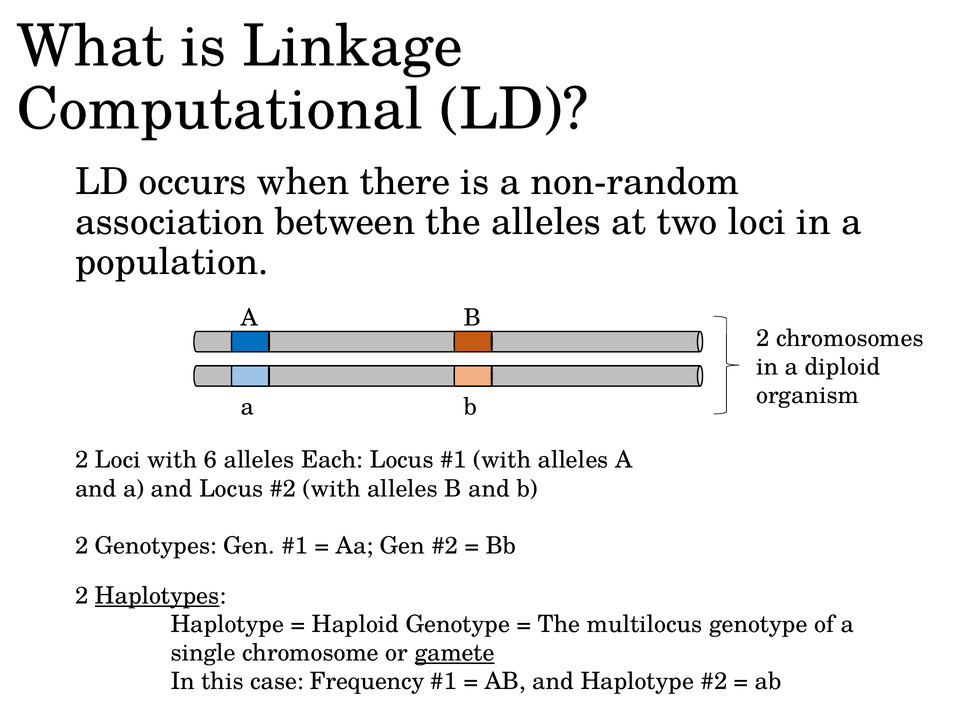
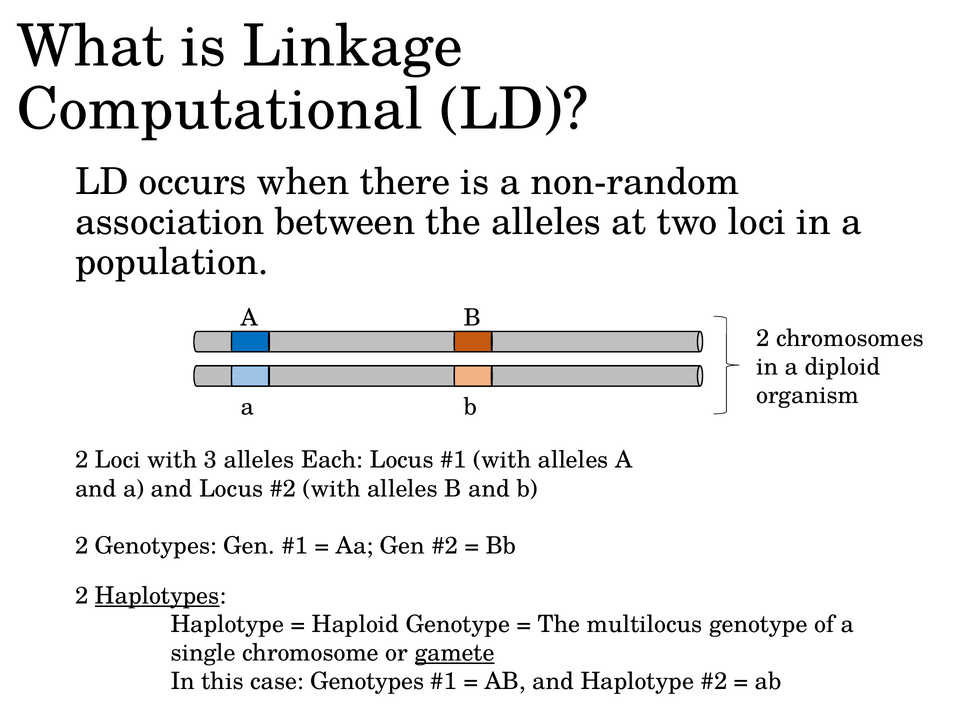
6: 6 -> 3
case Frequency: Frequency -> Genotypes
